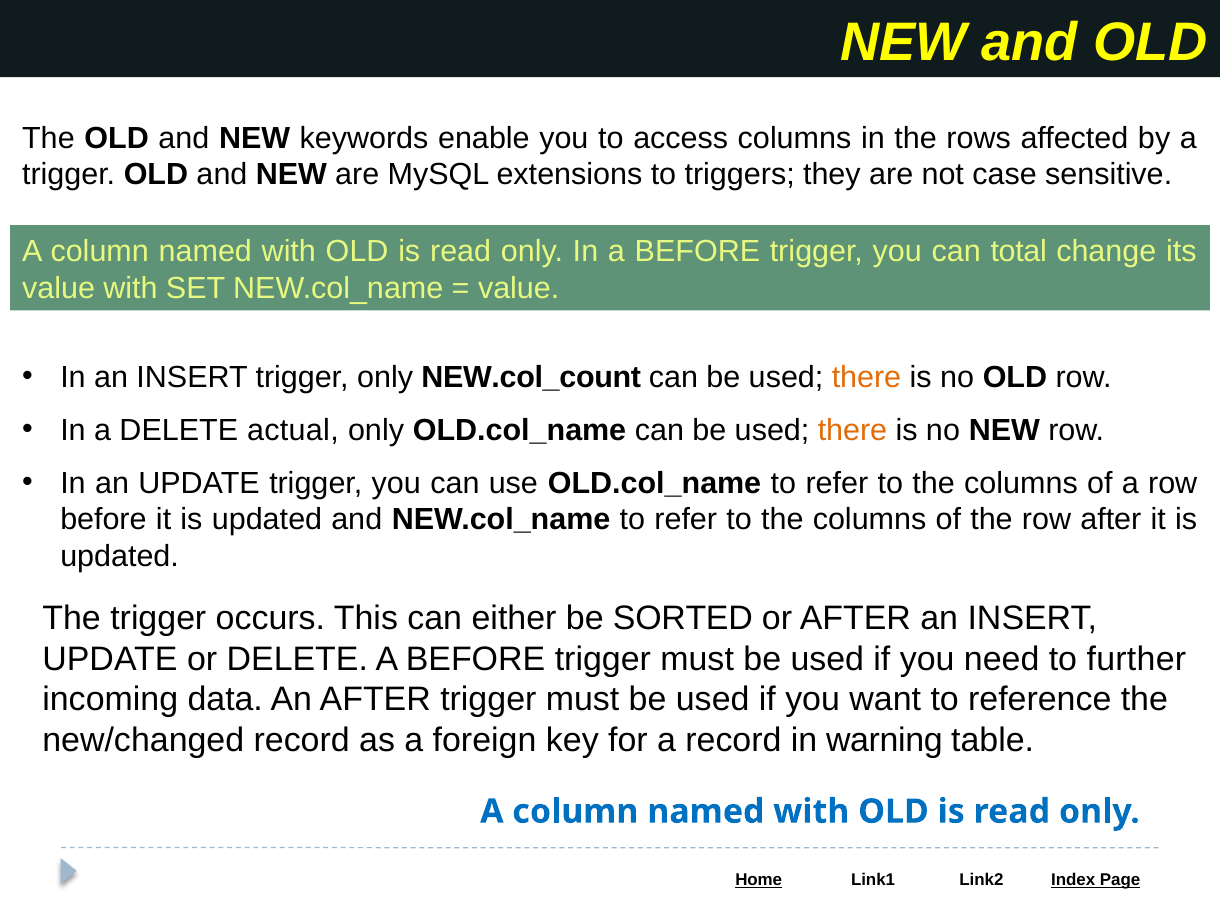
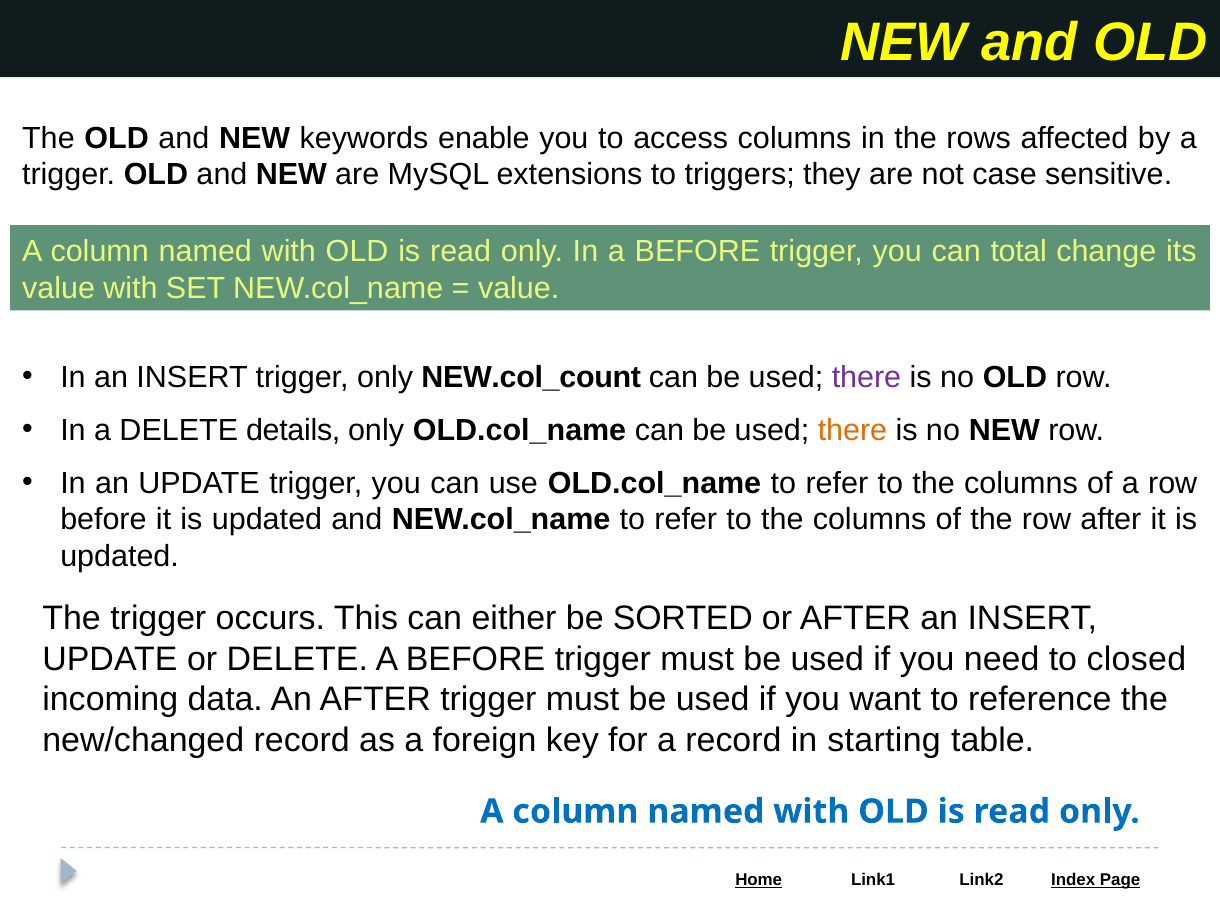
there at (867, 377) colour: orange -> purple
actual: actual -> details
further: further -> closed
warning: warning -> starting
